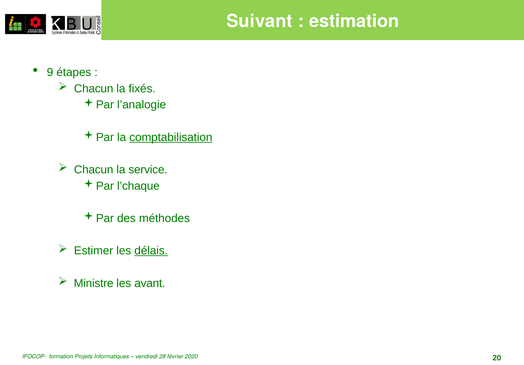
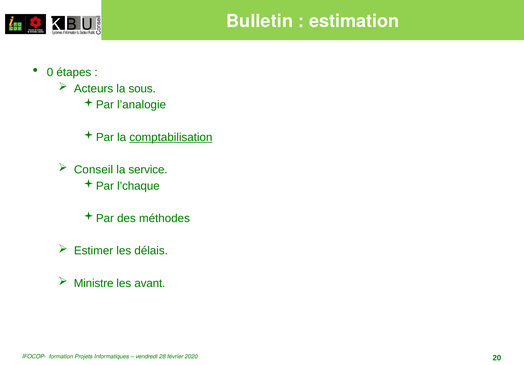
Suivant: Suivant -> Bulletin
9: 9 -> 0
Chacun at (94, 89): Chacun -> Acteurs
fixés: fixés -> sous
Chacun at (94, 170): Chacun -> Conseil
délais underline: present -> none
